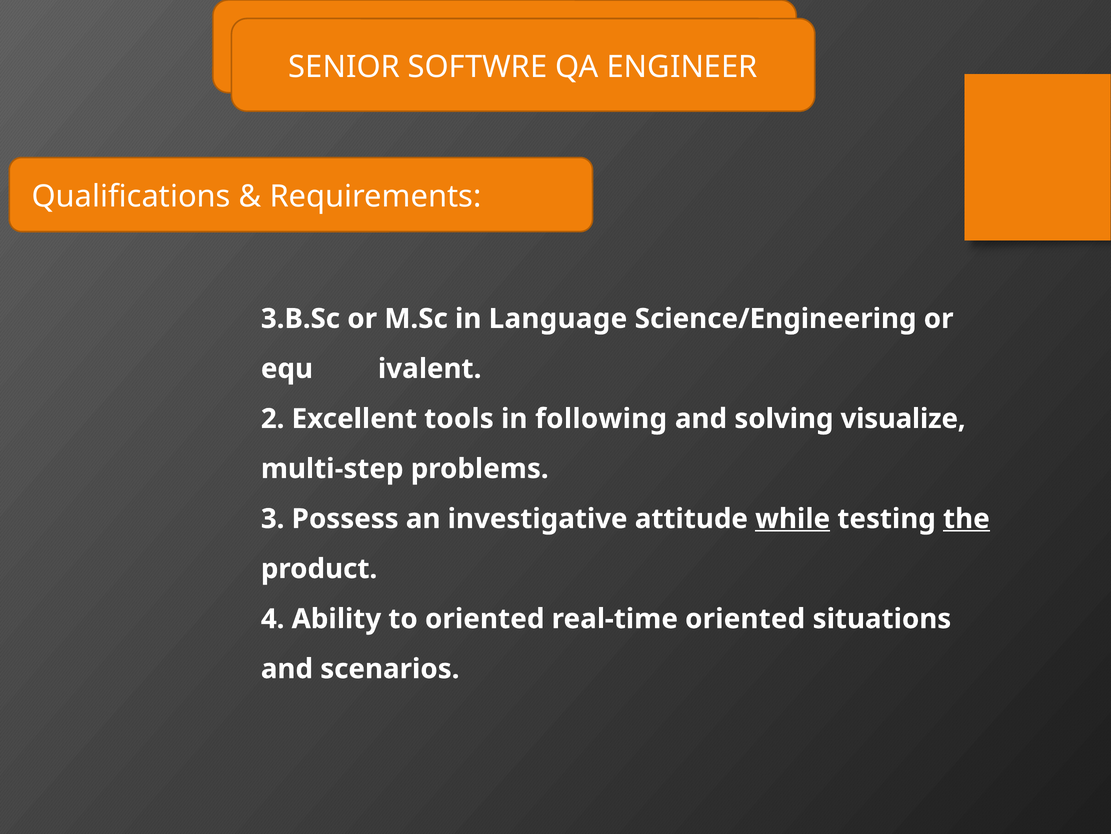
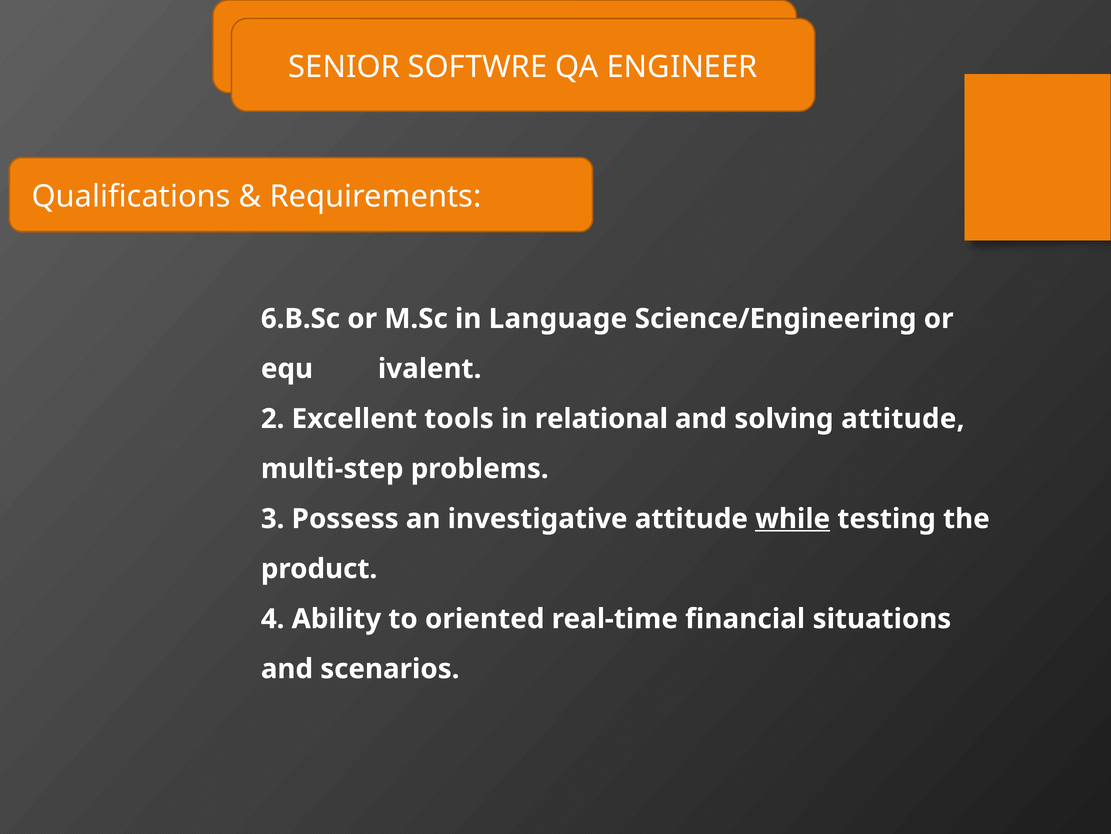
3.B.Sc: 3.B.Sc -> 6.B.Sc
following: following -> relational
solving visualize: visualize -> attitude
the underline: present -> none
real-time oriented: oriented -> financial
